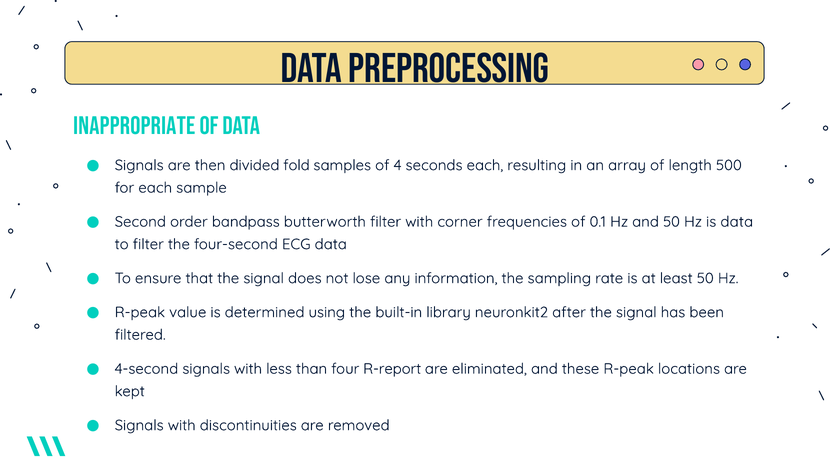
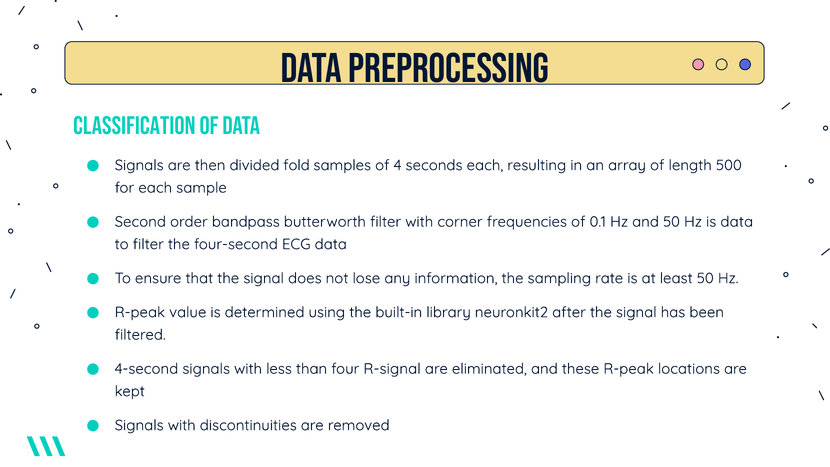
INAPPROPRIATE: INAPPROPRIATE -> CLASSIFICATION
R-report: R-report -> R-signal
